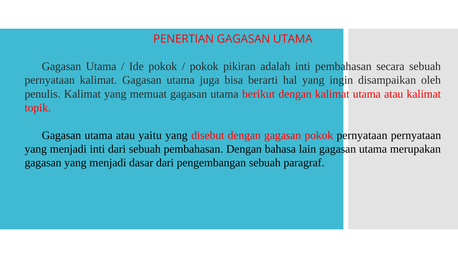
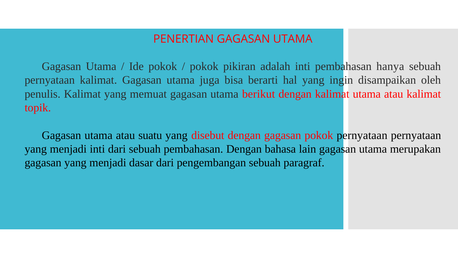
secara: secara -> hanya
yaitu: yaitu -> suatu
